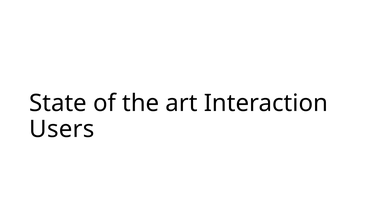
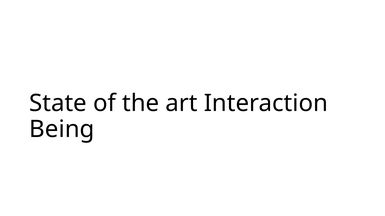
Users: Users -> Being
